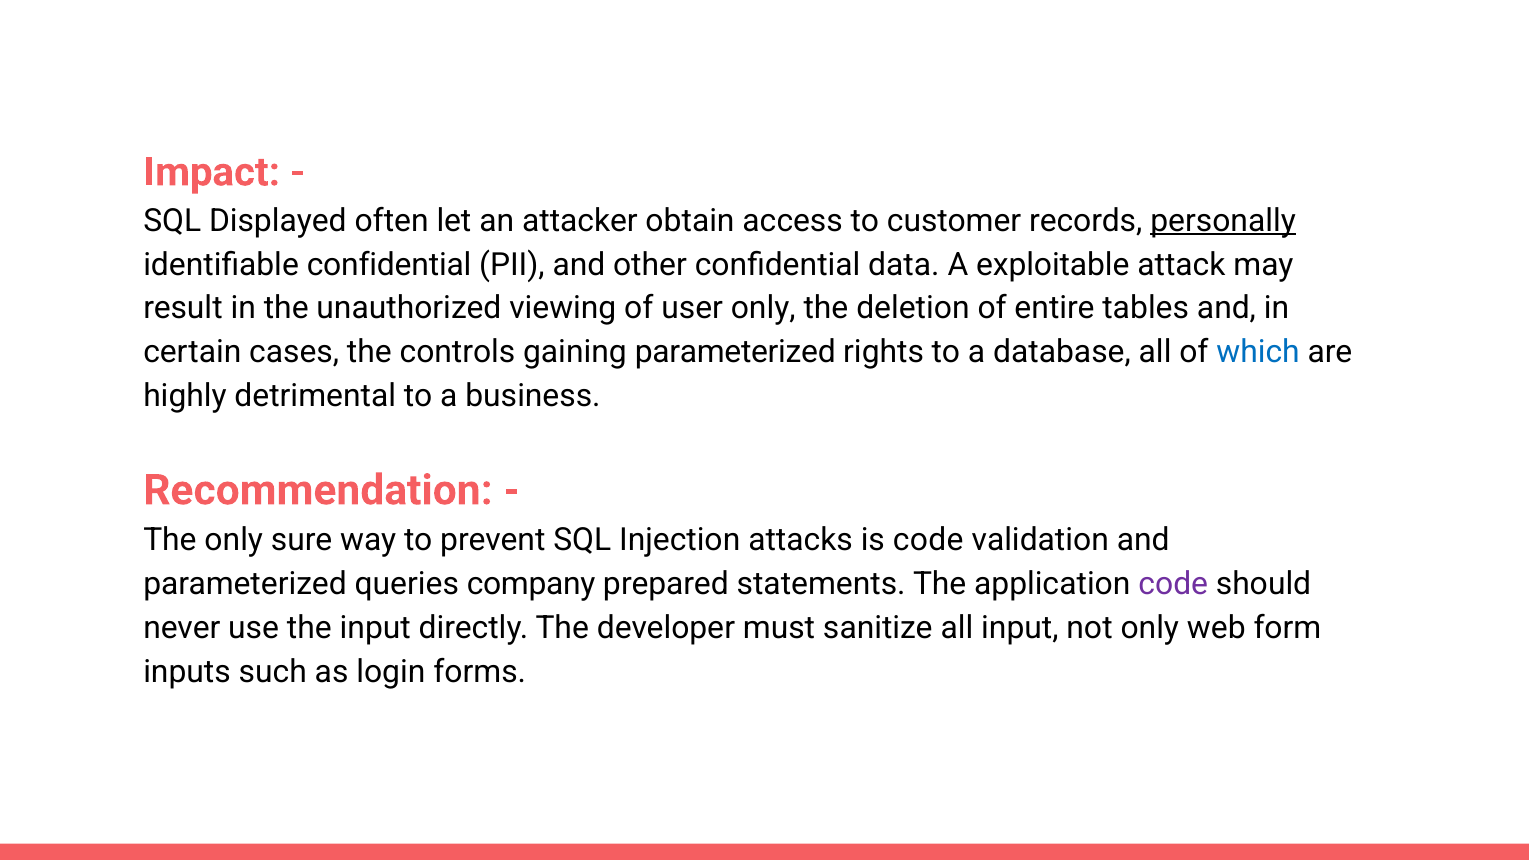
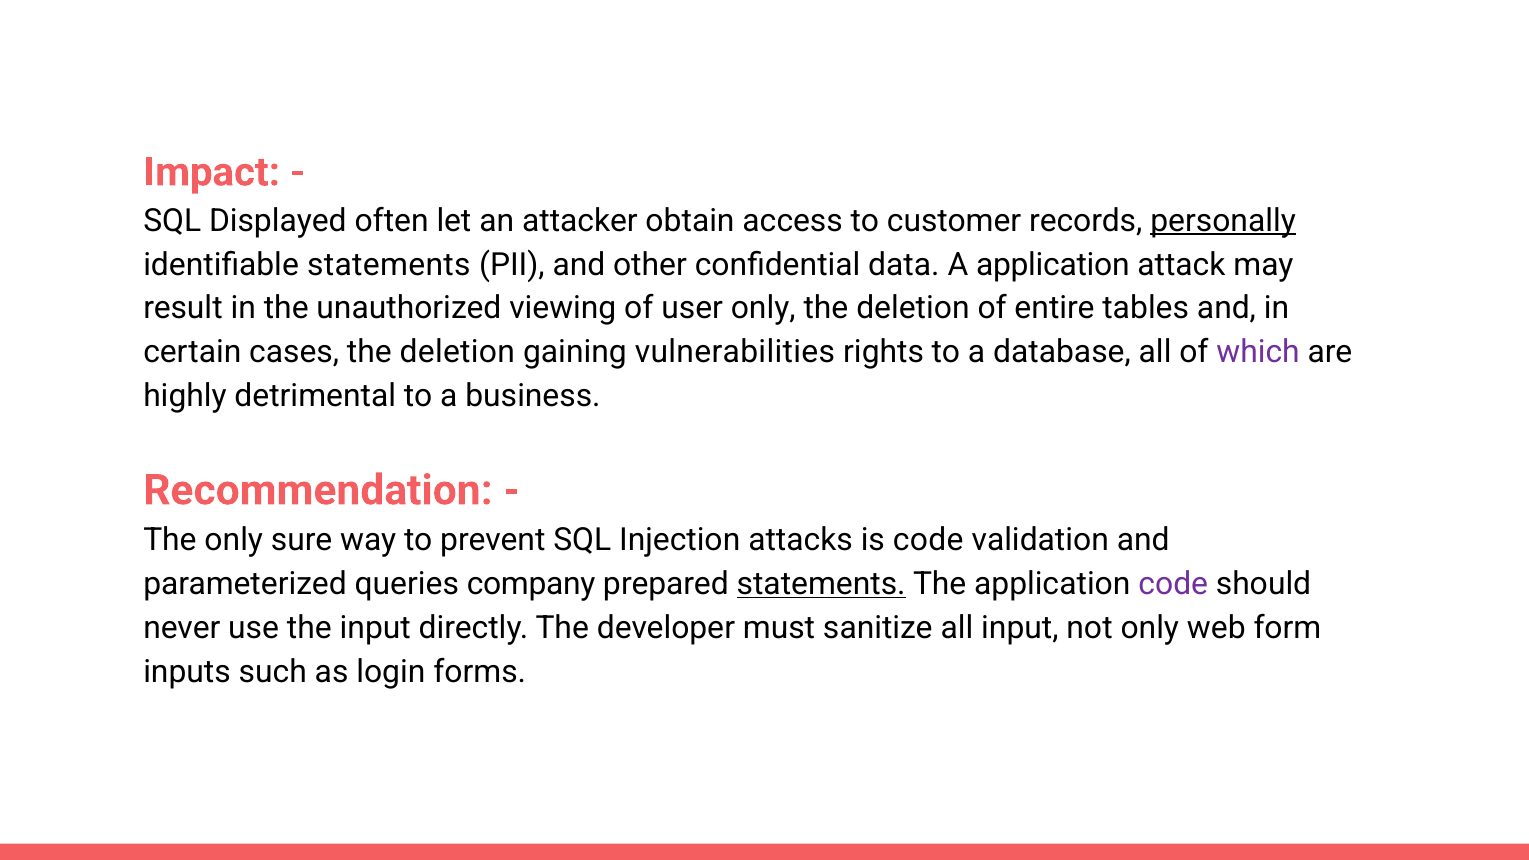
identifiable confidential: confidential -> statements
A exploitable: exploitable -> application
cases the controls: controls -> deletion
gaining parameterized: parameterized -> vulnerabilities
which colour: blue -> purple
statements at (821, 584) underline: none -> present
